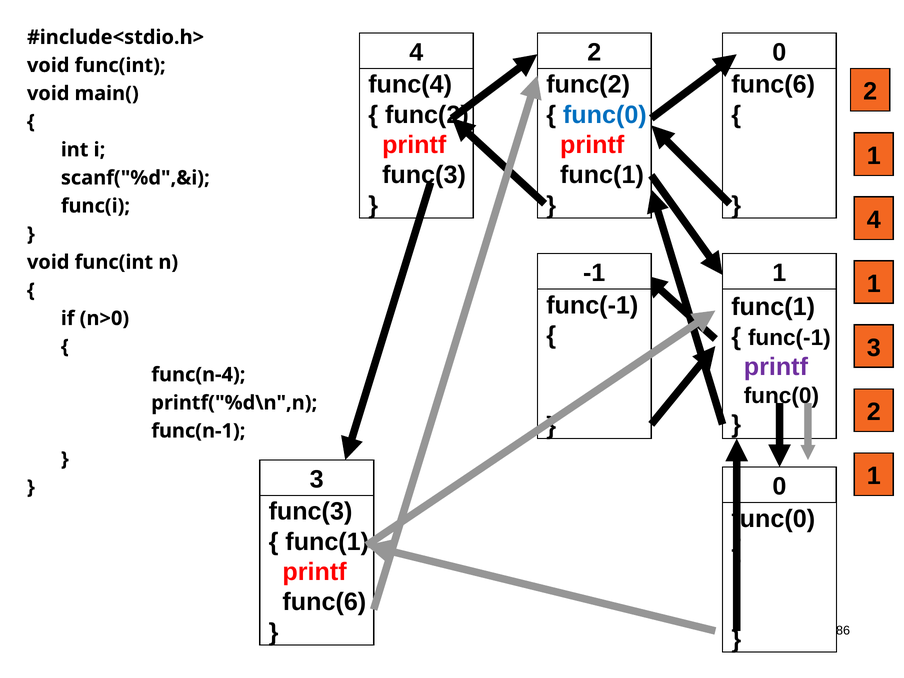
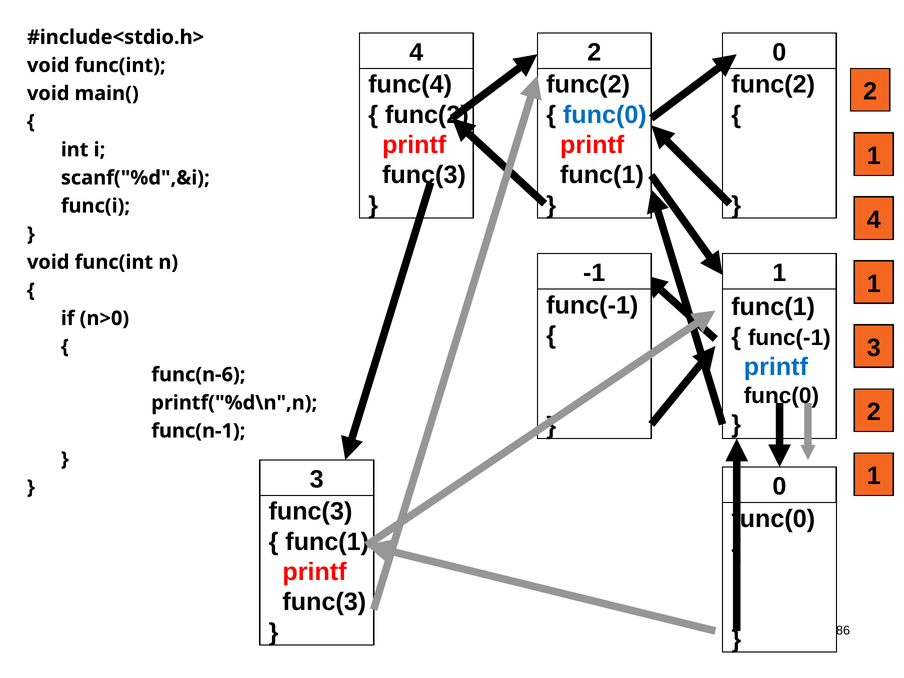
func(6 at (773, 85): func(6 -> func(2
printf at (776, 367) colour: purple -> blue
func(n-4: func(n-4 -> func(n-6
func(6 at (324, 602): func(6 -> func(3
